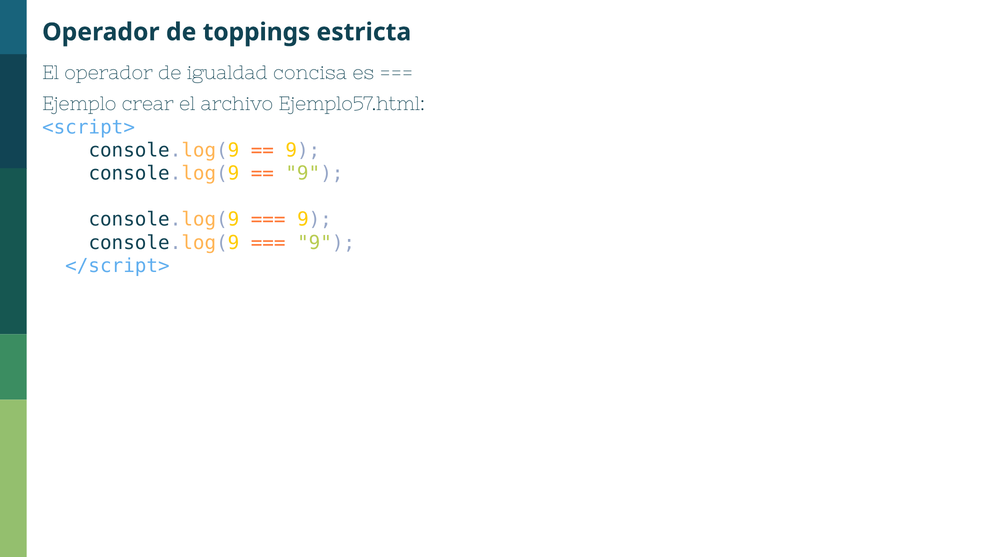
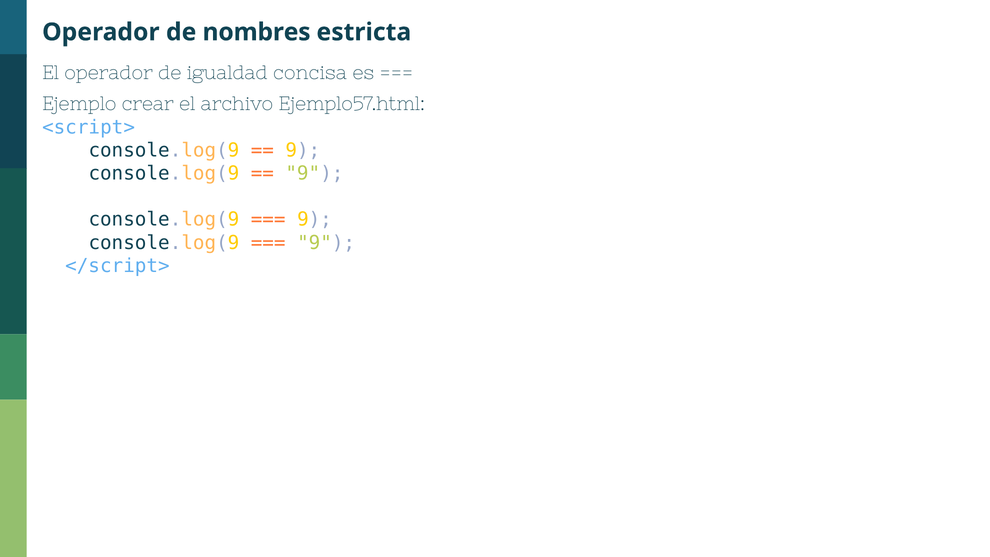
toppings: toppings -> nombres
